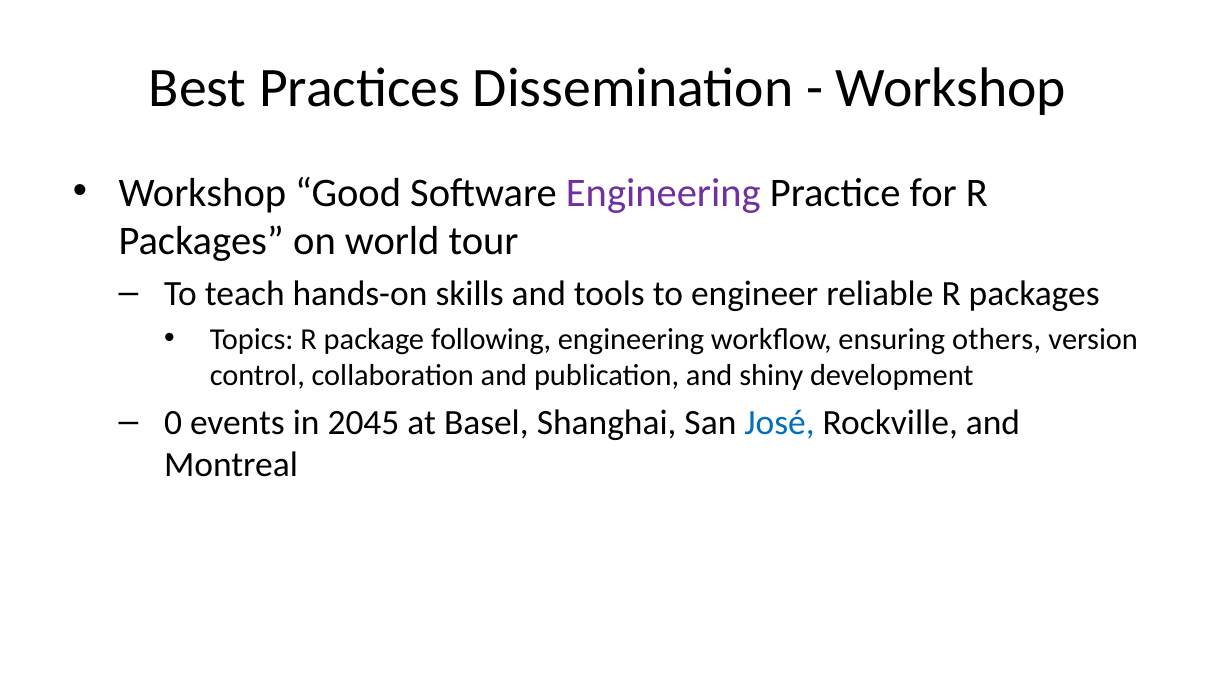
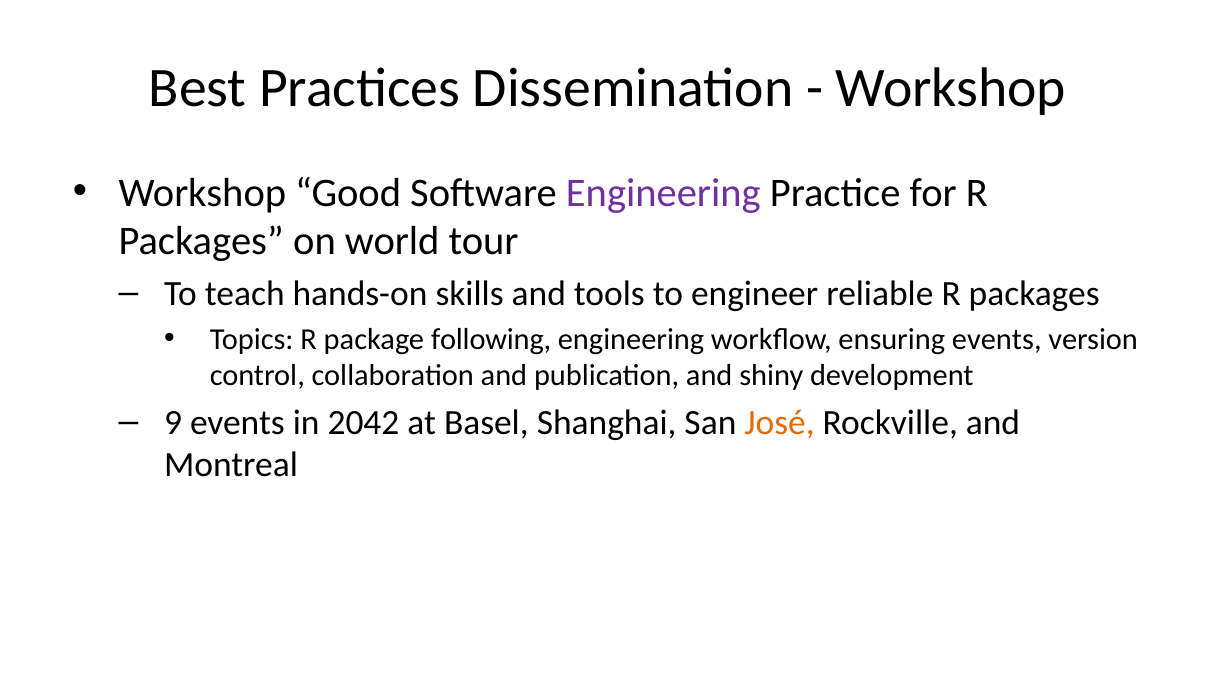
ensuring others: others -> events
0: 0 -> 9
2045: 2045 -> 2042
José colour: blue -> orange
